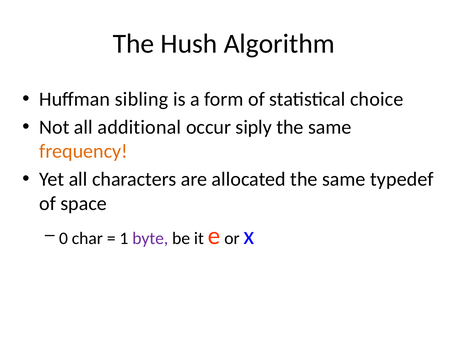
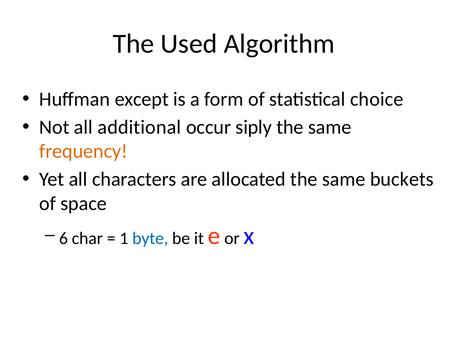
Hush: Hush -> Used
sibling: sibling -> except
typedef: typedef -> buckets
0: 0 -> 6
byte colour: purple -> blue
